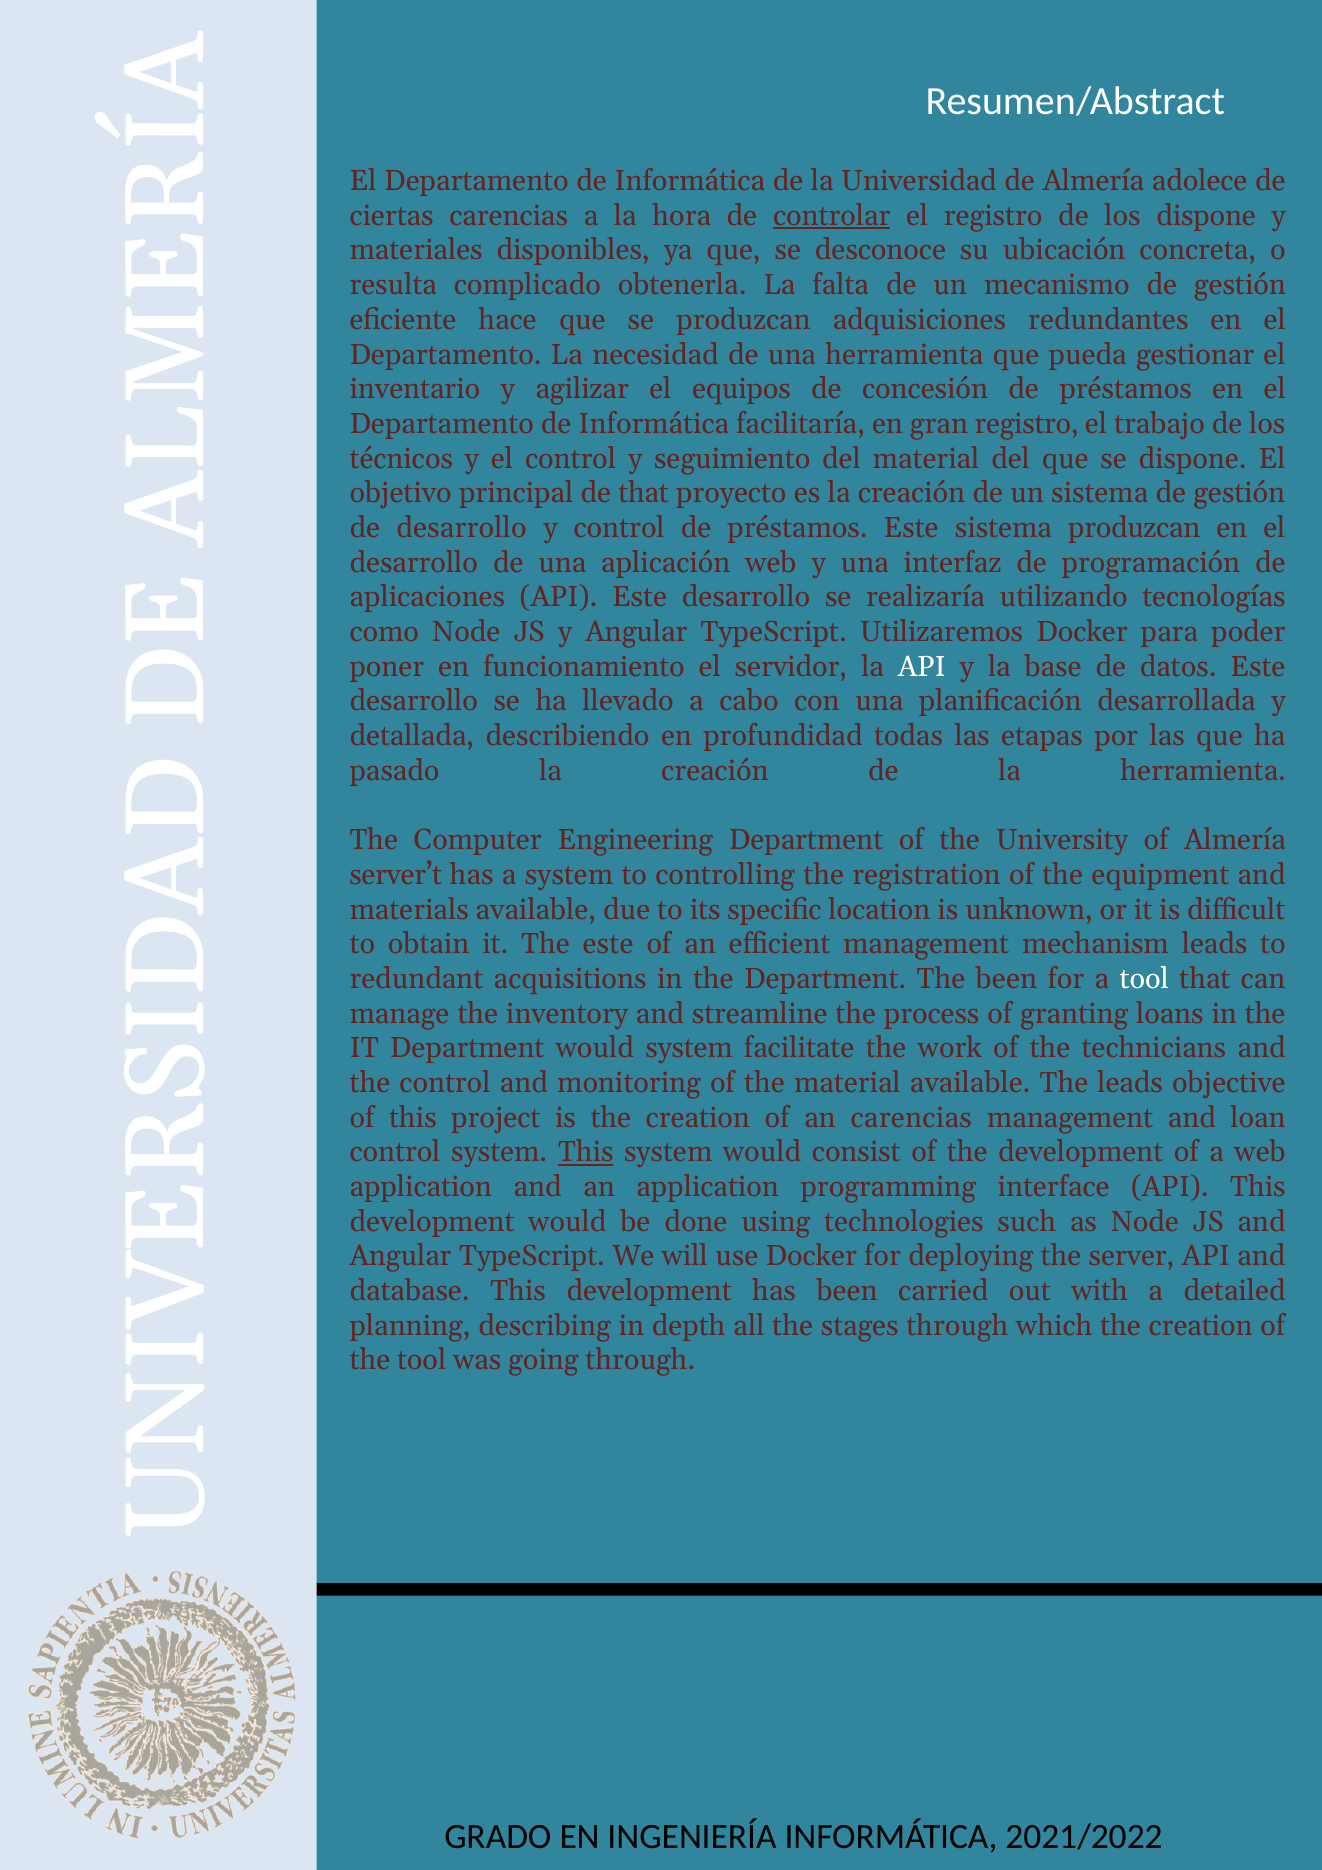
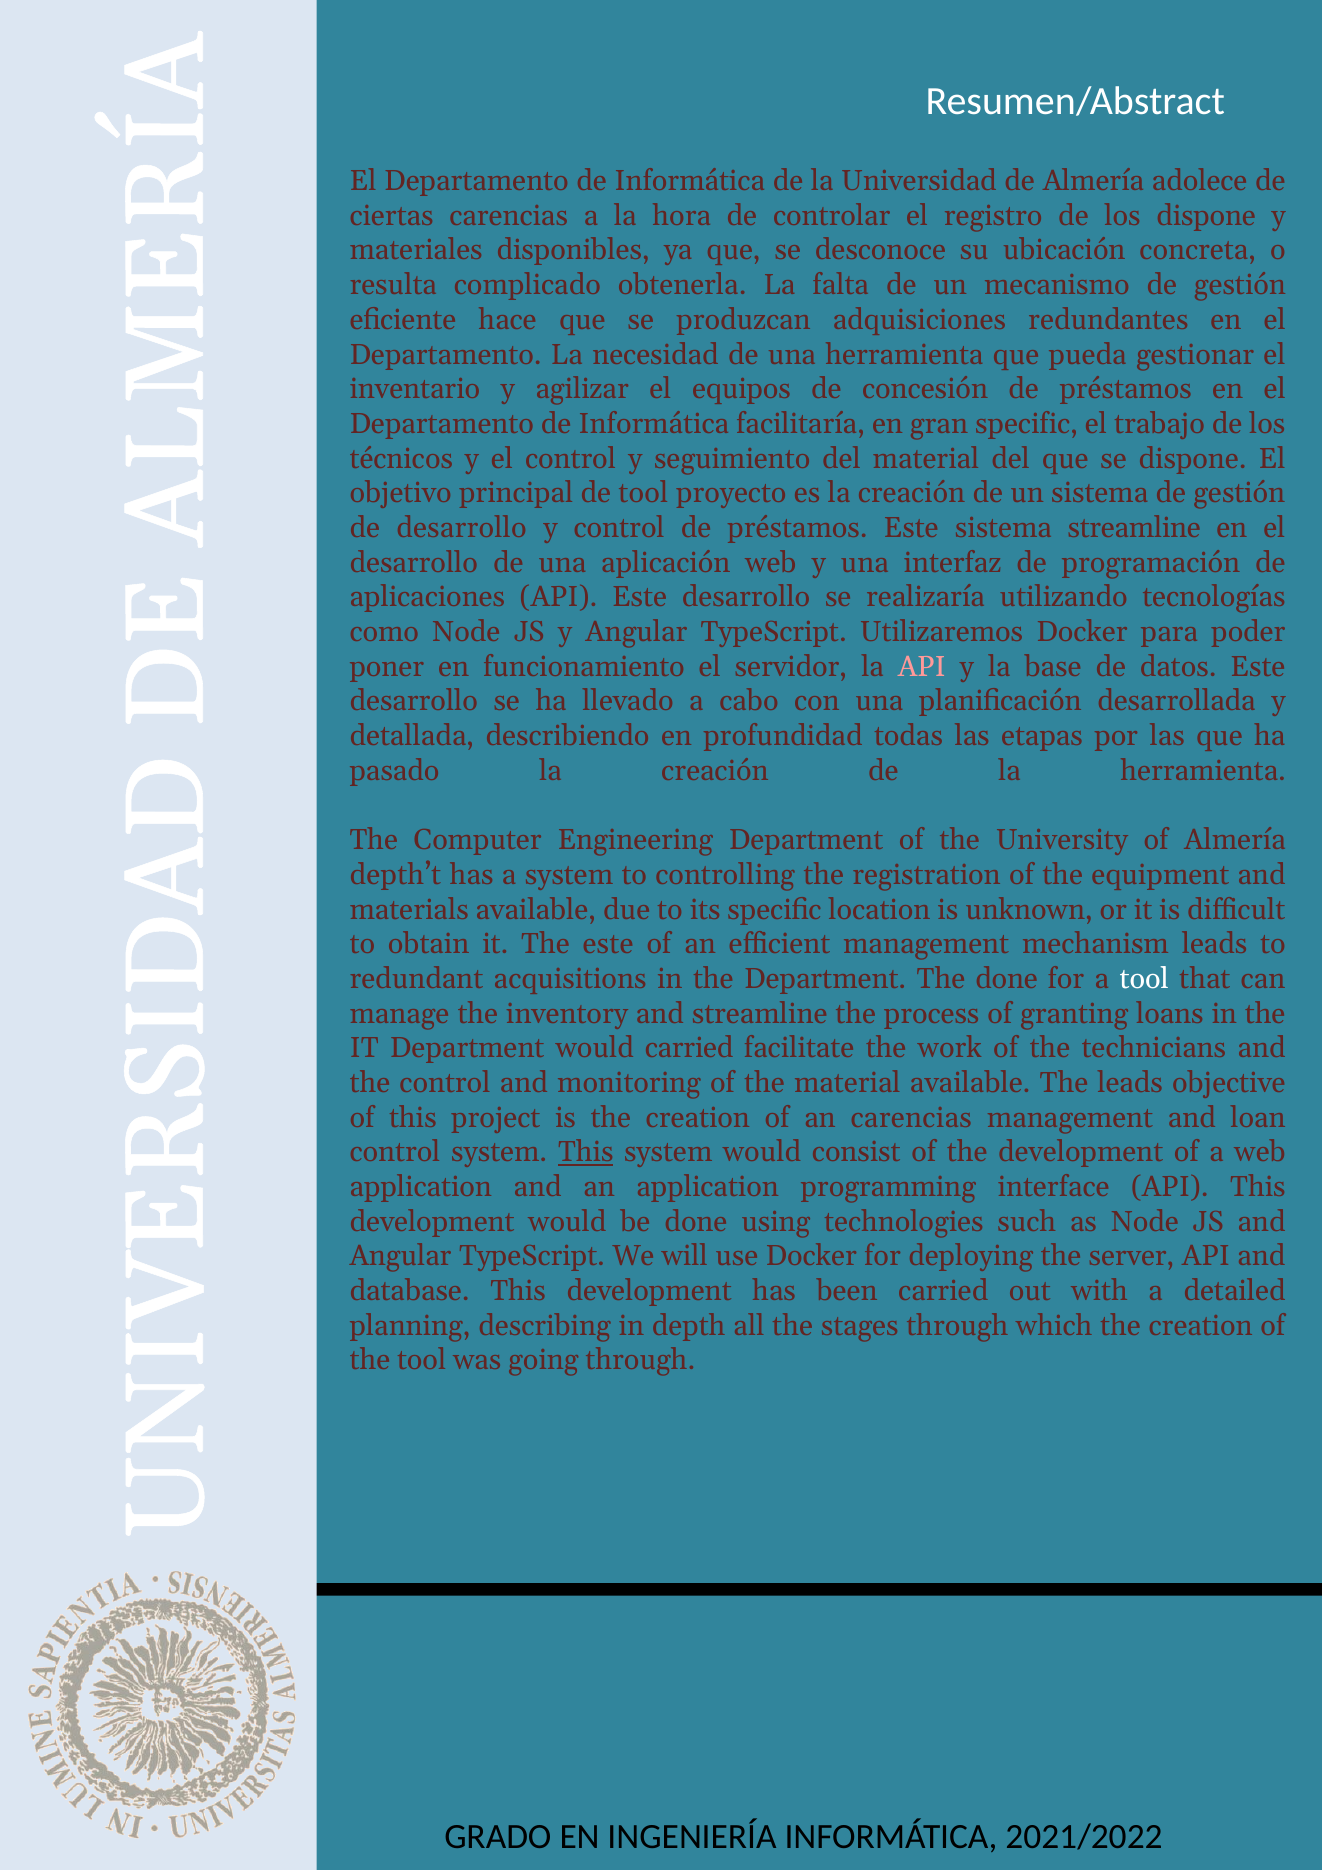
controlar underline: present -> none
gran registro: registro -> specific
de that: that -> tool
sistema produzcan: produzcan -> streamline
API at (922, 667) colour: white -> pink
server’t: server’t -> depth’t
The been: been -> done
would system: system -> carried
